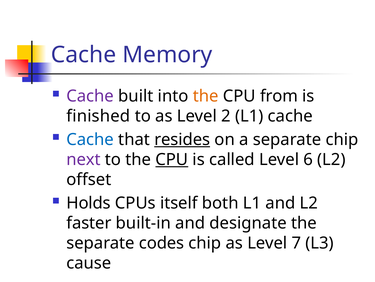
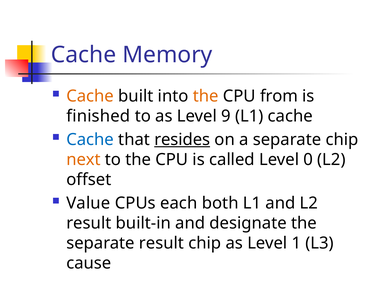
Cache at (90, 96) colour: purple -> orange
2: 2 -> 9
next colour: purple -> orange
CPU at (172, 159) underline: present -> none
6: 6 -> 0
Holds: Holds -> Value
itself: itself -> each
faster at (89, 222): faster -> result
separate codes: codes -> result
7: 7 -> 1
